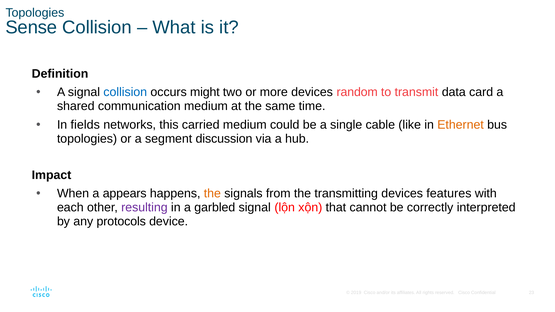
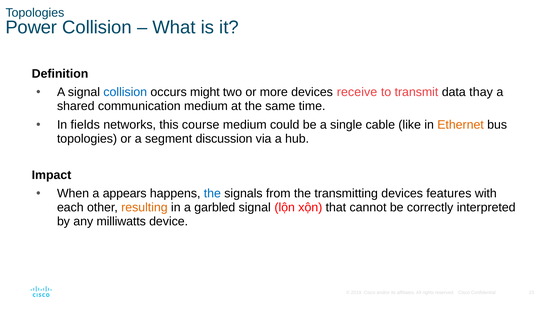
Sense: Sense -> Power
random: random -> receive
card: card -> thay
carried: carried -> course
the at (212, 194) colour: orange -> blue
resulting colour: purple -> orange
protocols: protocols -> milliwatts
